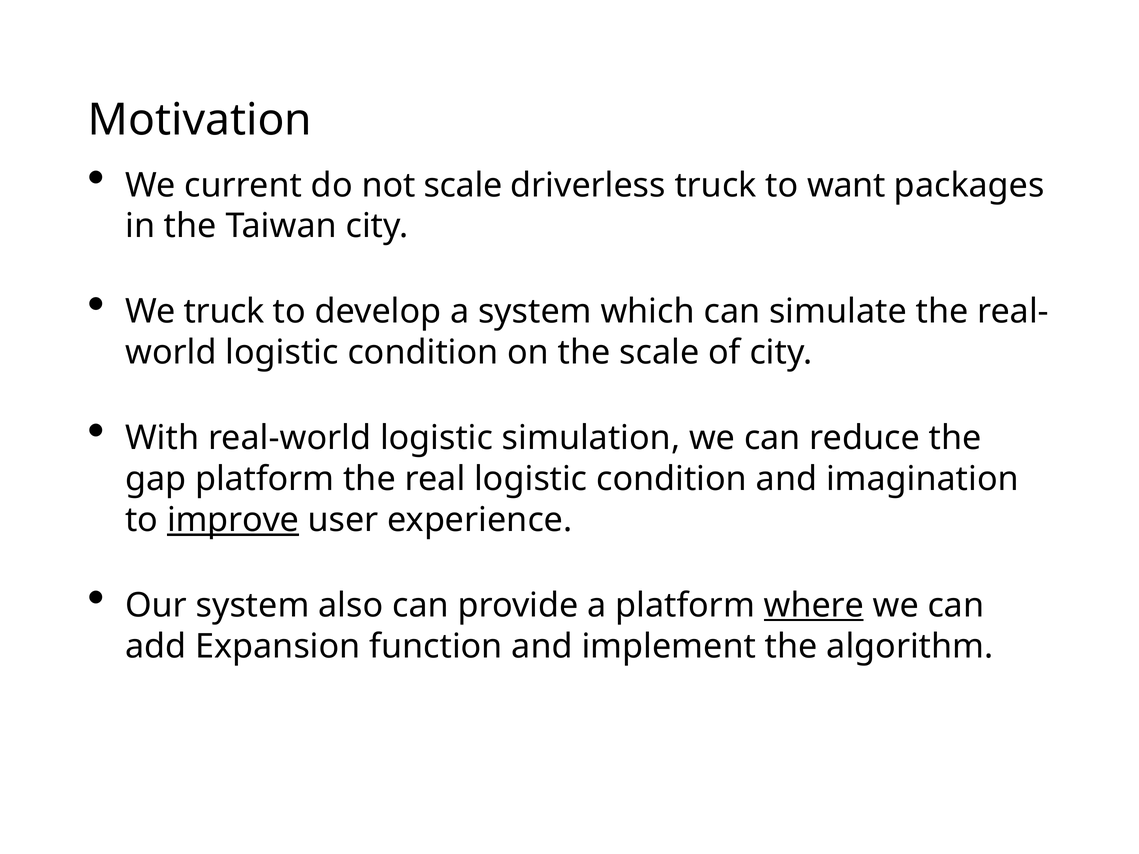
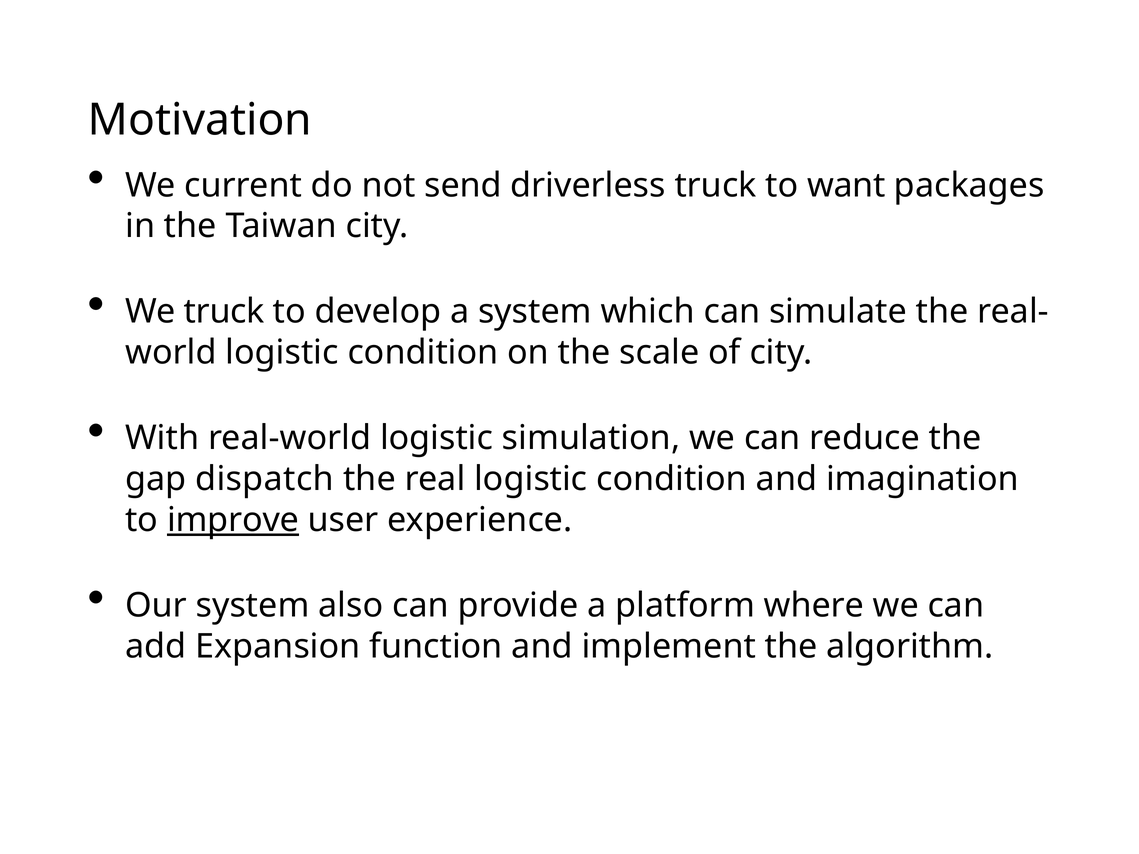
not scale: scale -> send
gap platform: platform -> dispatch
where underline: present -> none
